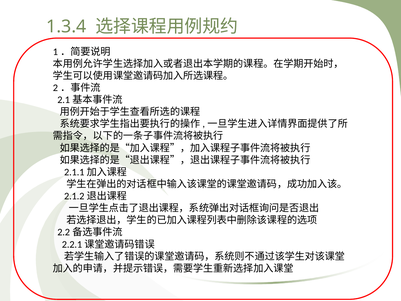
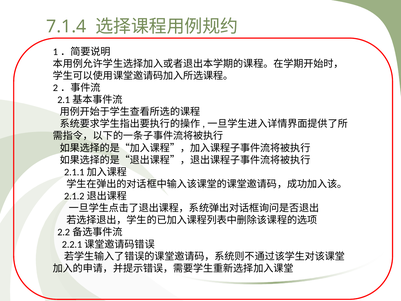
1.3.4: 1.3.4 -> 7.1.4
